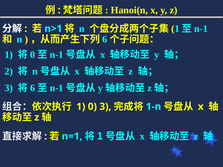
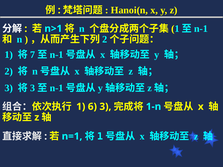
6 at (105, 39): 6 -> 2
0 at (33, 55): 0 -> 7
6 at (33, 88): 6 -> 3
1 0: 0 -> 6
